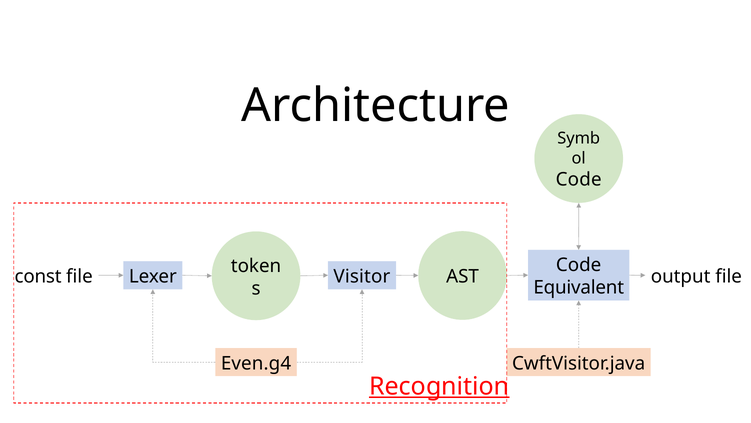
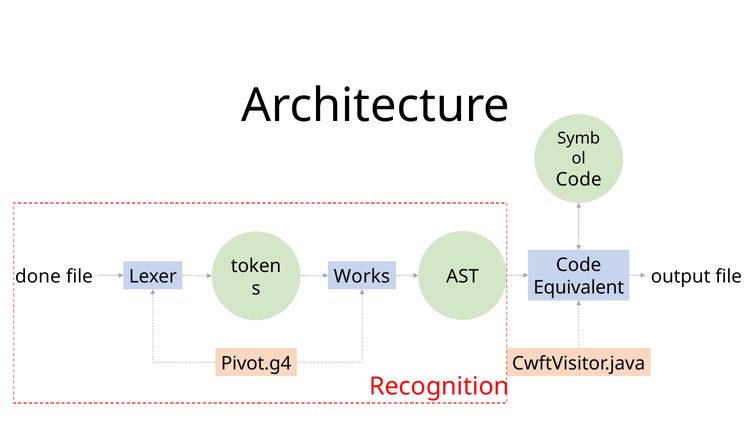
const: const -> done
Visitor: Visitor -> Works
Even.g4: Even.g4 -> Pivot.g4
Recognition underline: present -> none
